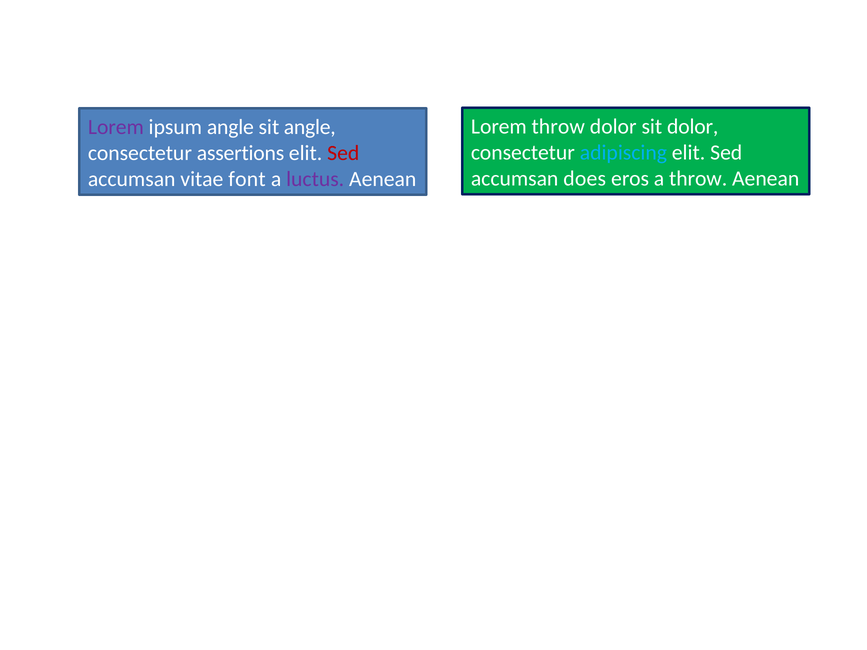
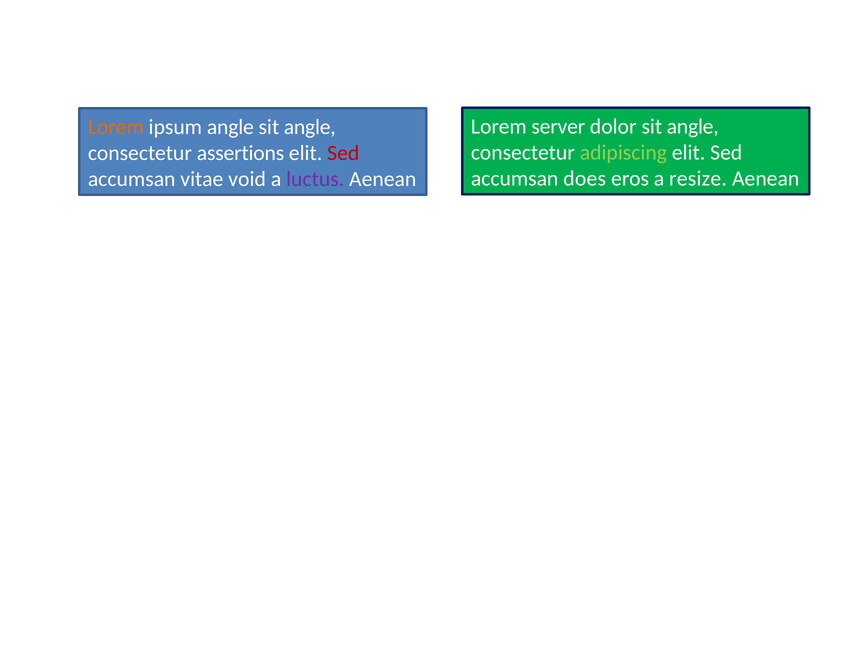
Lorem throw: throw -> server
dolor sit dolor: dolor -> angle
Lorem at (116, 127) colour: purple -> orange
adipiscing colour: light blue -> light green
a throw: throw -> resize
font: font -> void
